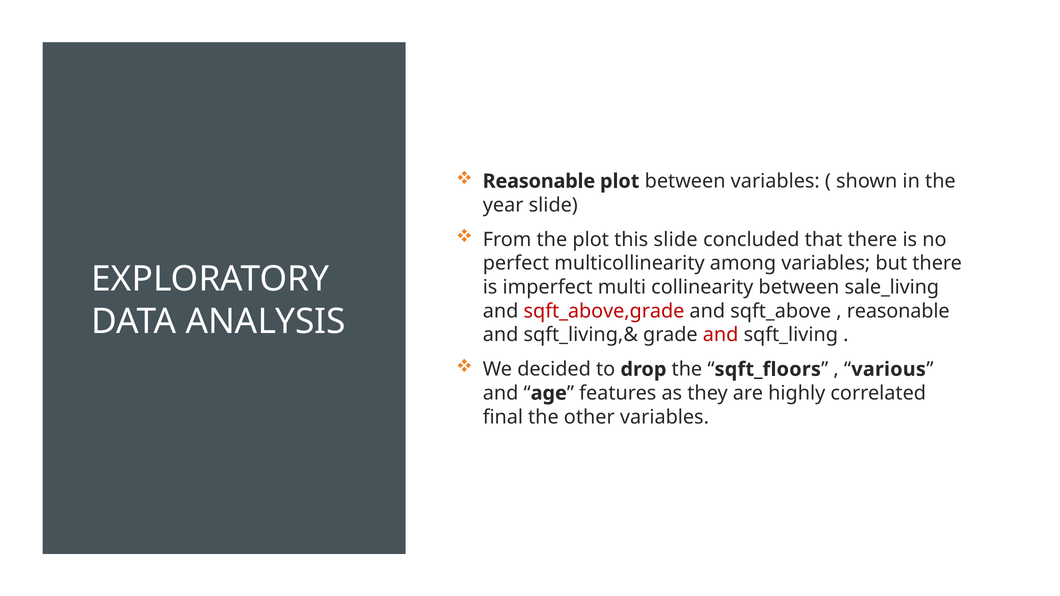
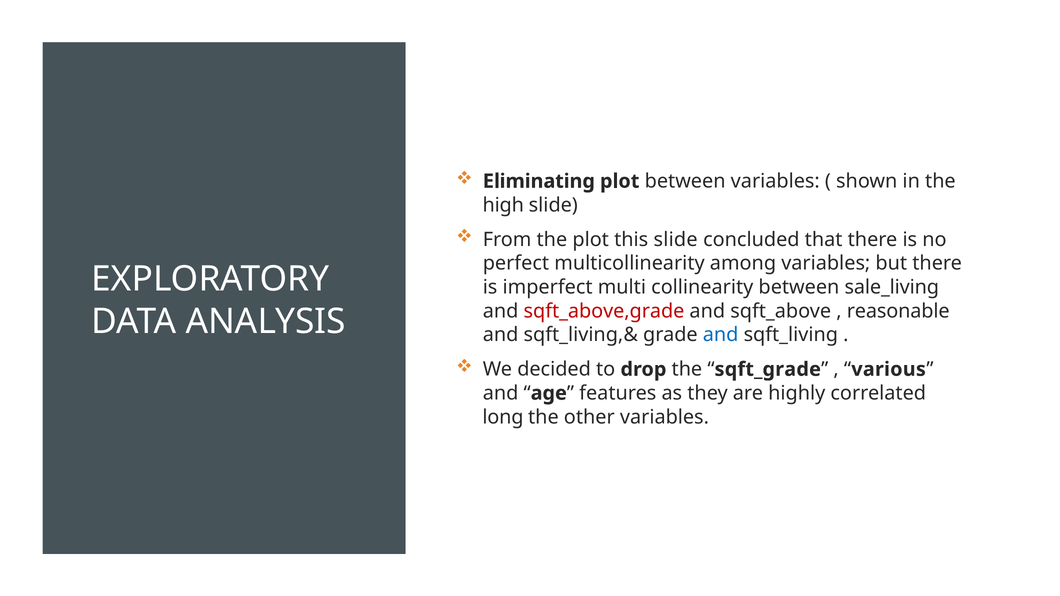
Reasonable at (539, 181): Reasonable -> Eliminating
year: year -> high
and at (721, 335) colour: red -> blue
sqft_floors: sqft_floors -> sqft_grade
final: final -> long
